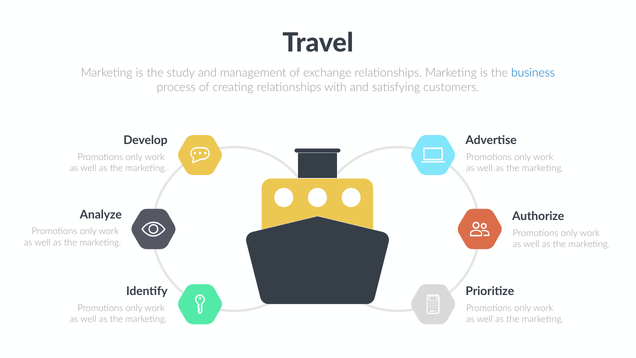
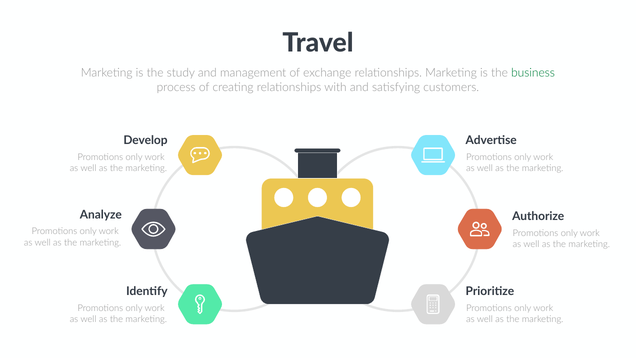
business colour: blue -> green
